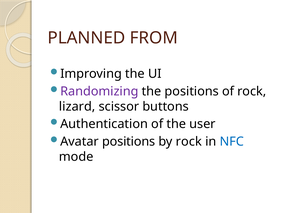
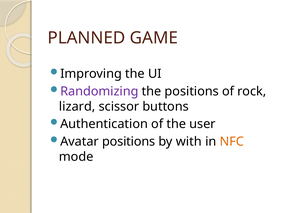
FROM: FROM -> GAME
by rock: rock -> with
NFC colour: blue -> orange
